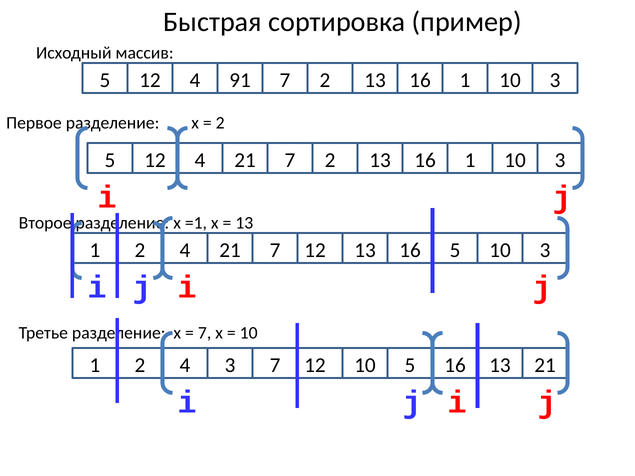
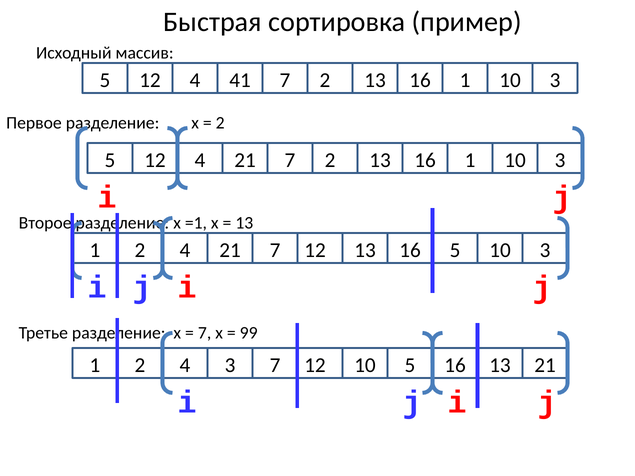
91: 91 -> 41
10 at (249, 333): 10 -> 99
